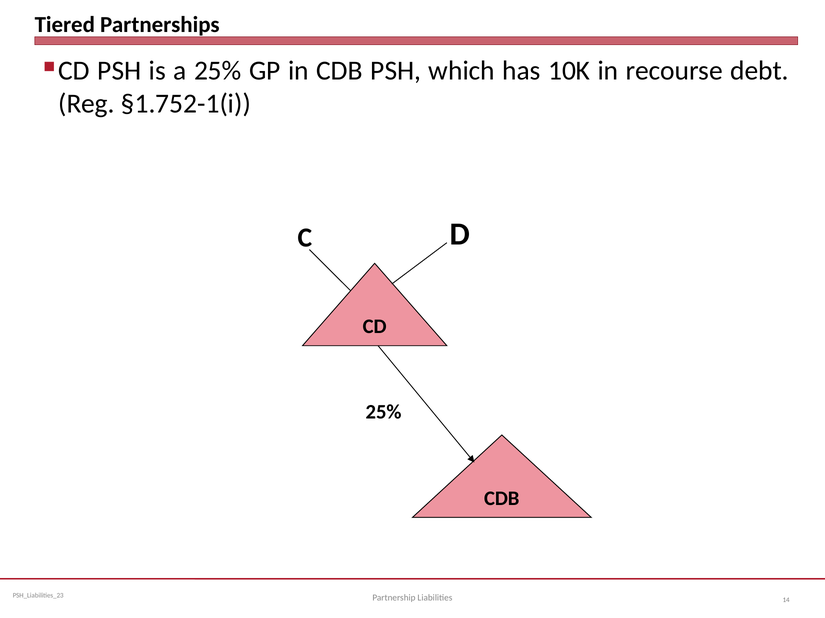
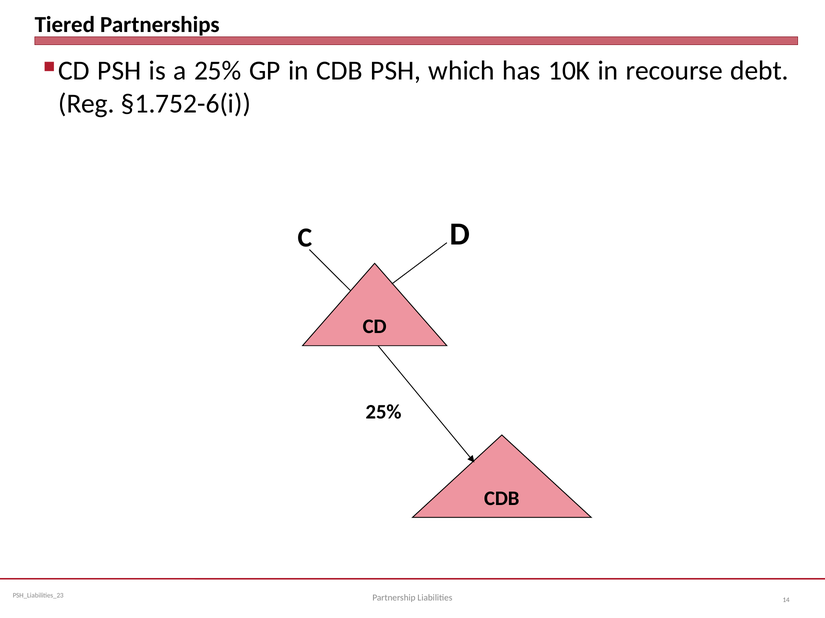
§1.752-1(i: §1.752-1(i -> §1.752-6(i
